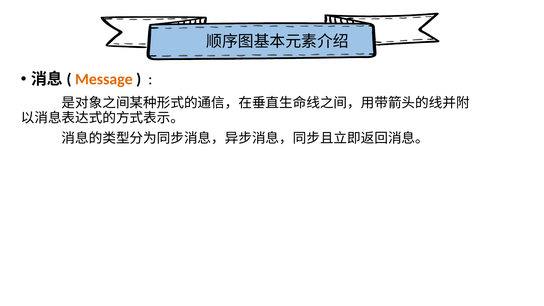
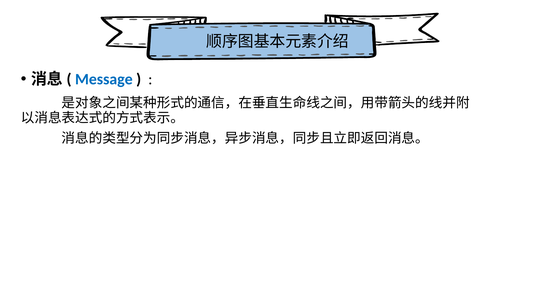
Message colour: orange -> blue
